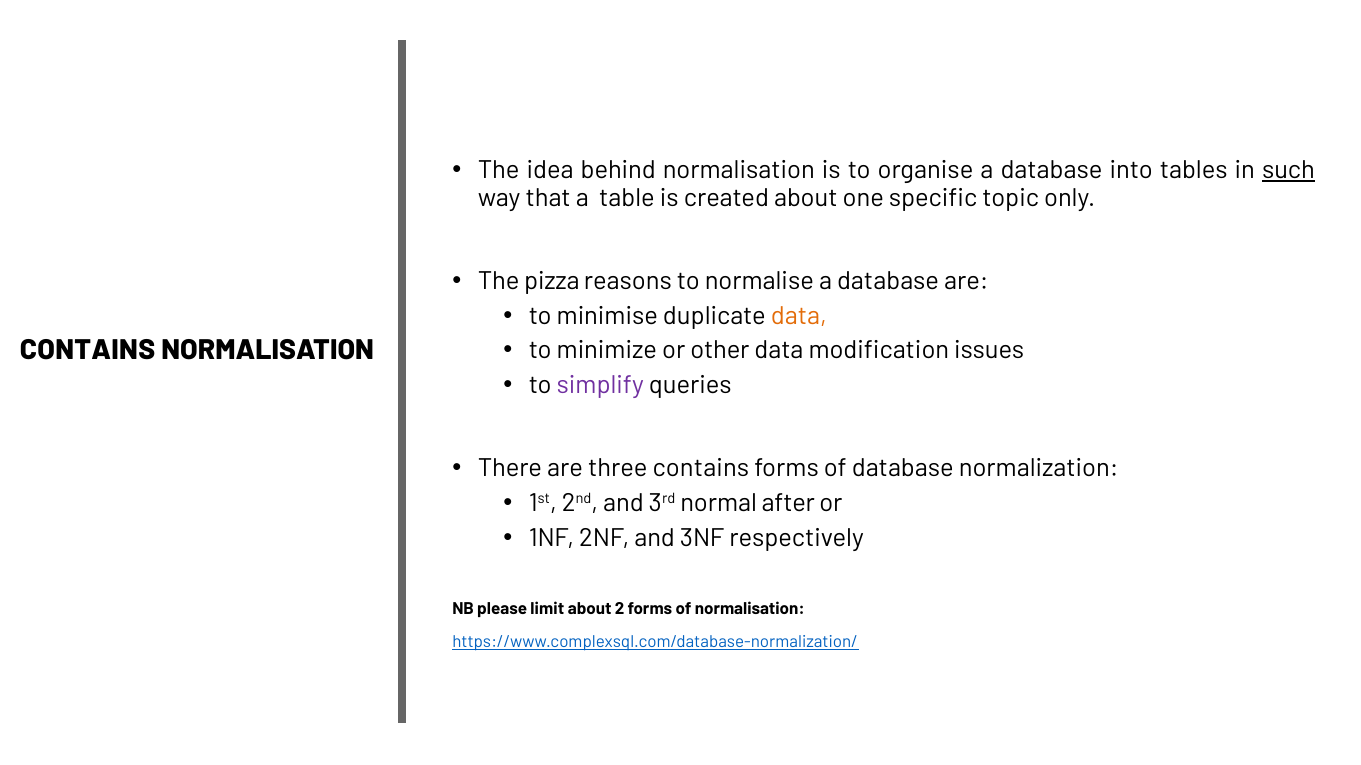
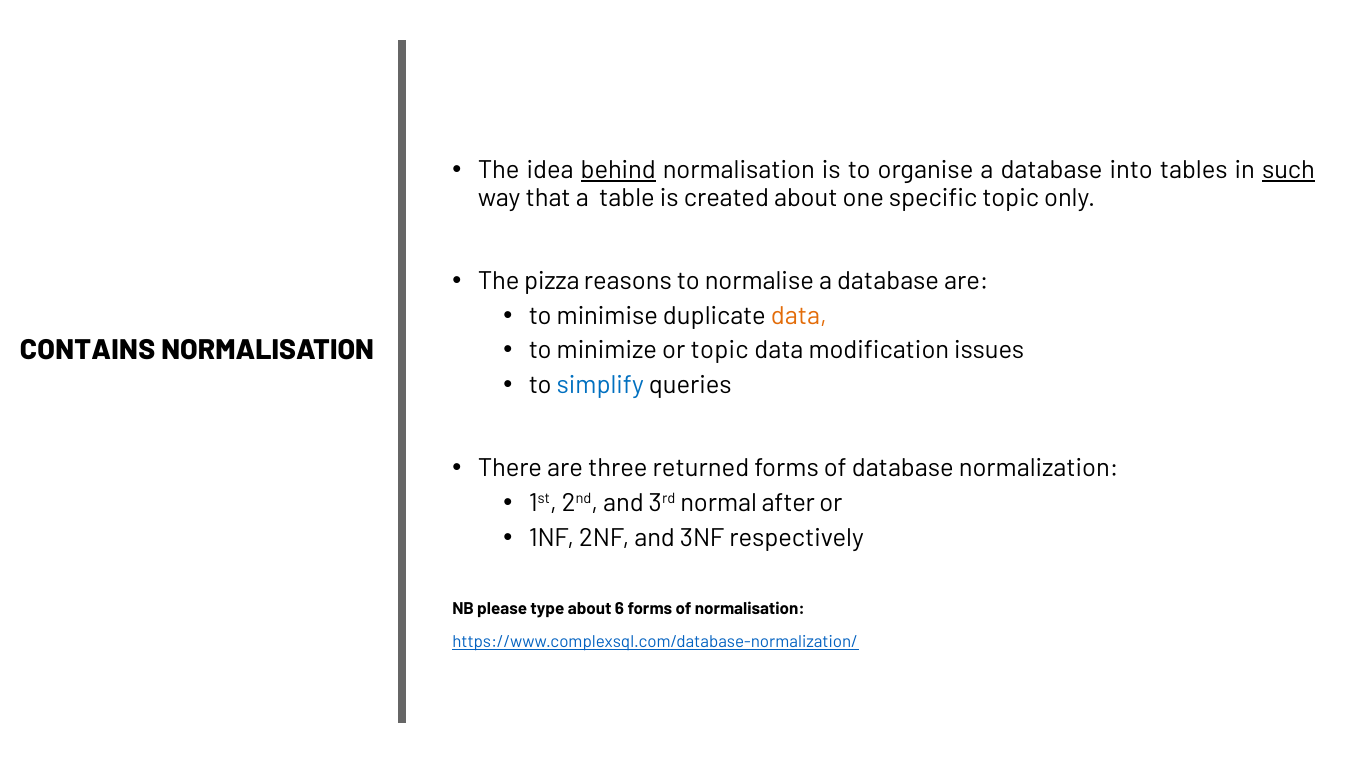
behind underline: none -> present
or other: other -> topic
simplify colour: purple -> blue
three contains: contains -> returned
limit: limit -> type
2: 2 -> 6
